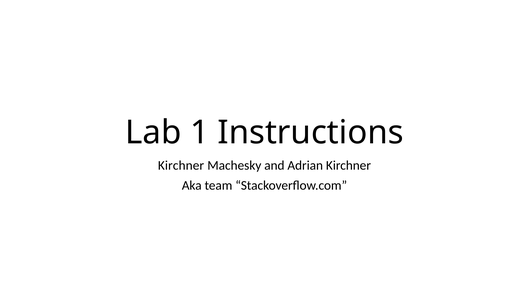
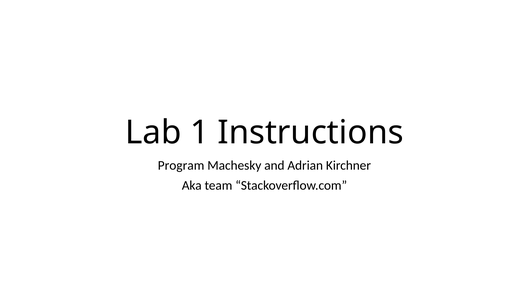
Kirchner at (181, 165): Kirchner -> Program
